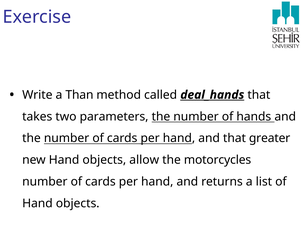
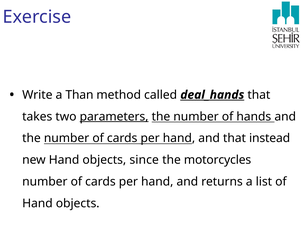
parameters underline: none -> present
greater: greater -> instead
allow: allow -> since
